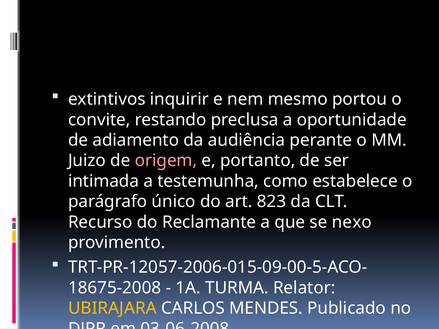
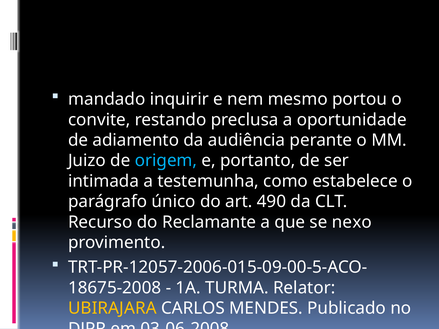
extintivos: extintivos -> mandado
origem colour: pink -> light blue
823: 823 -> 490
